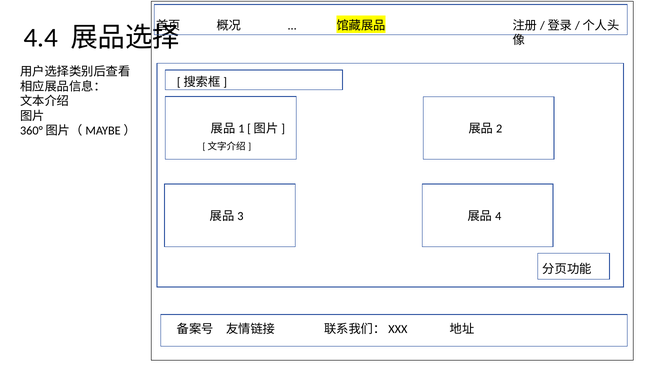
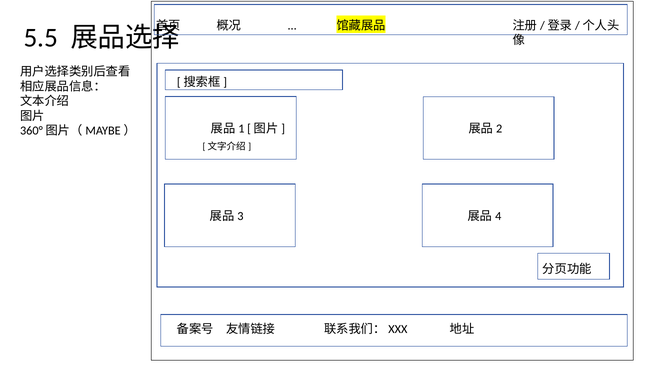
4.4: 4.4 -> 5.5
